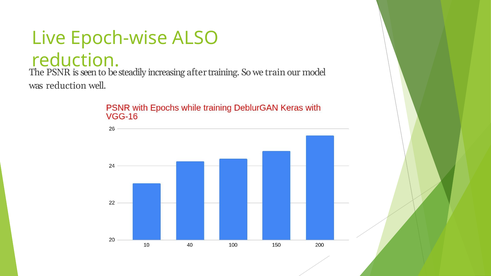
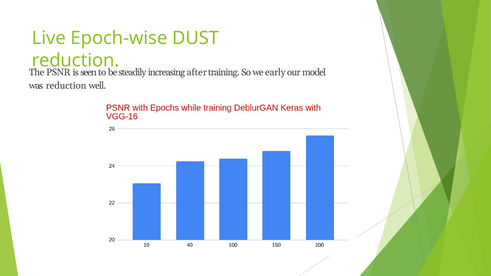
ALSO: ALSO -> DUST
train: train -> early
